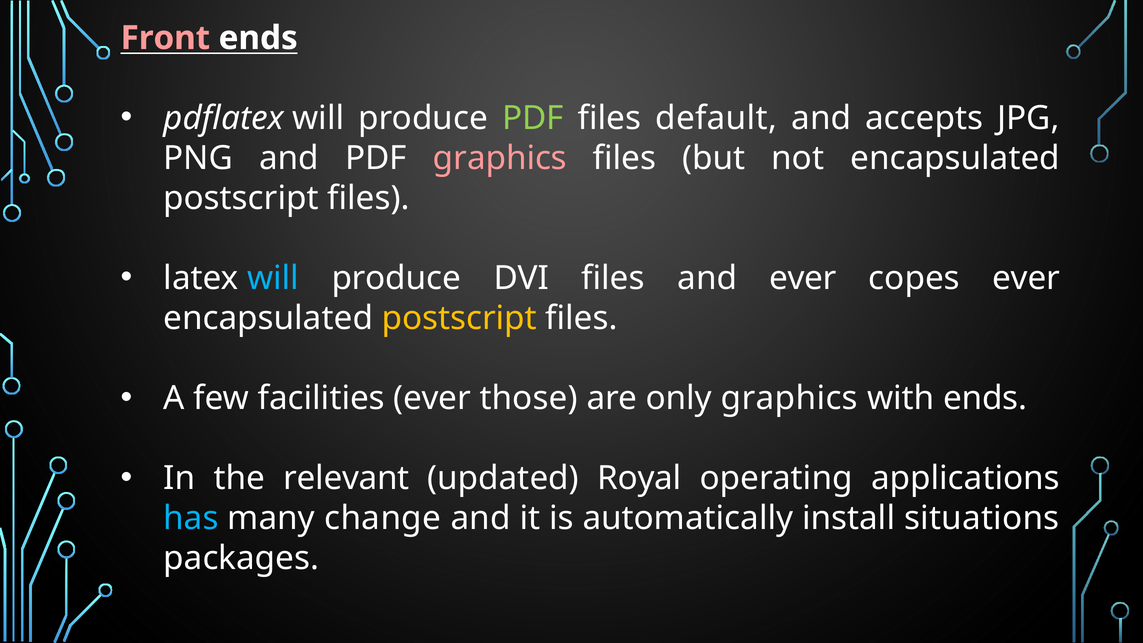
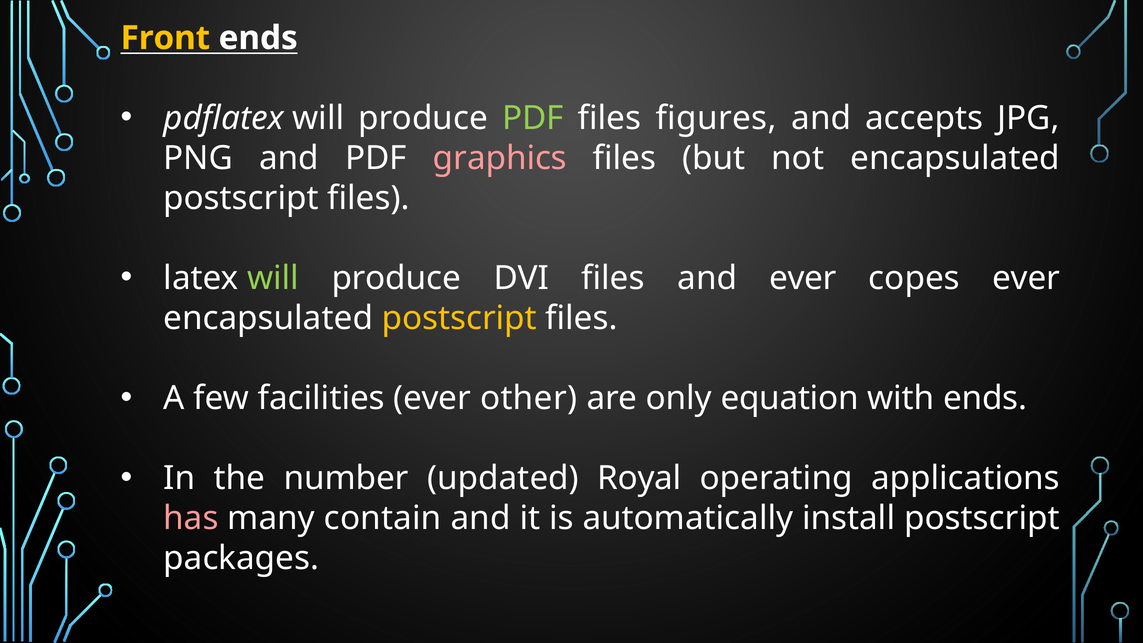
Front colour: pink -> yellow
default: default -> figures
will at (273, 278) colour: light blue -> light green
those: those -> other
only graphics: graphics -> equation
relevant: relevant -> number
has colour: light blue -> pink
change: change -> contain
install situations: situations -> postscript
